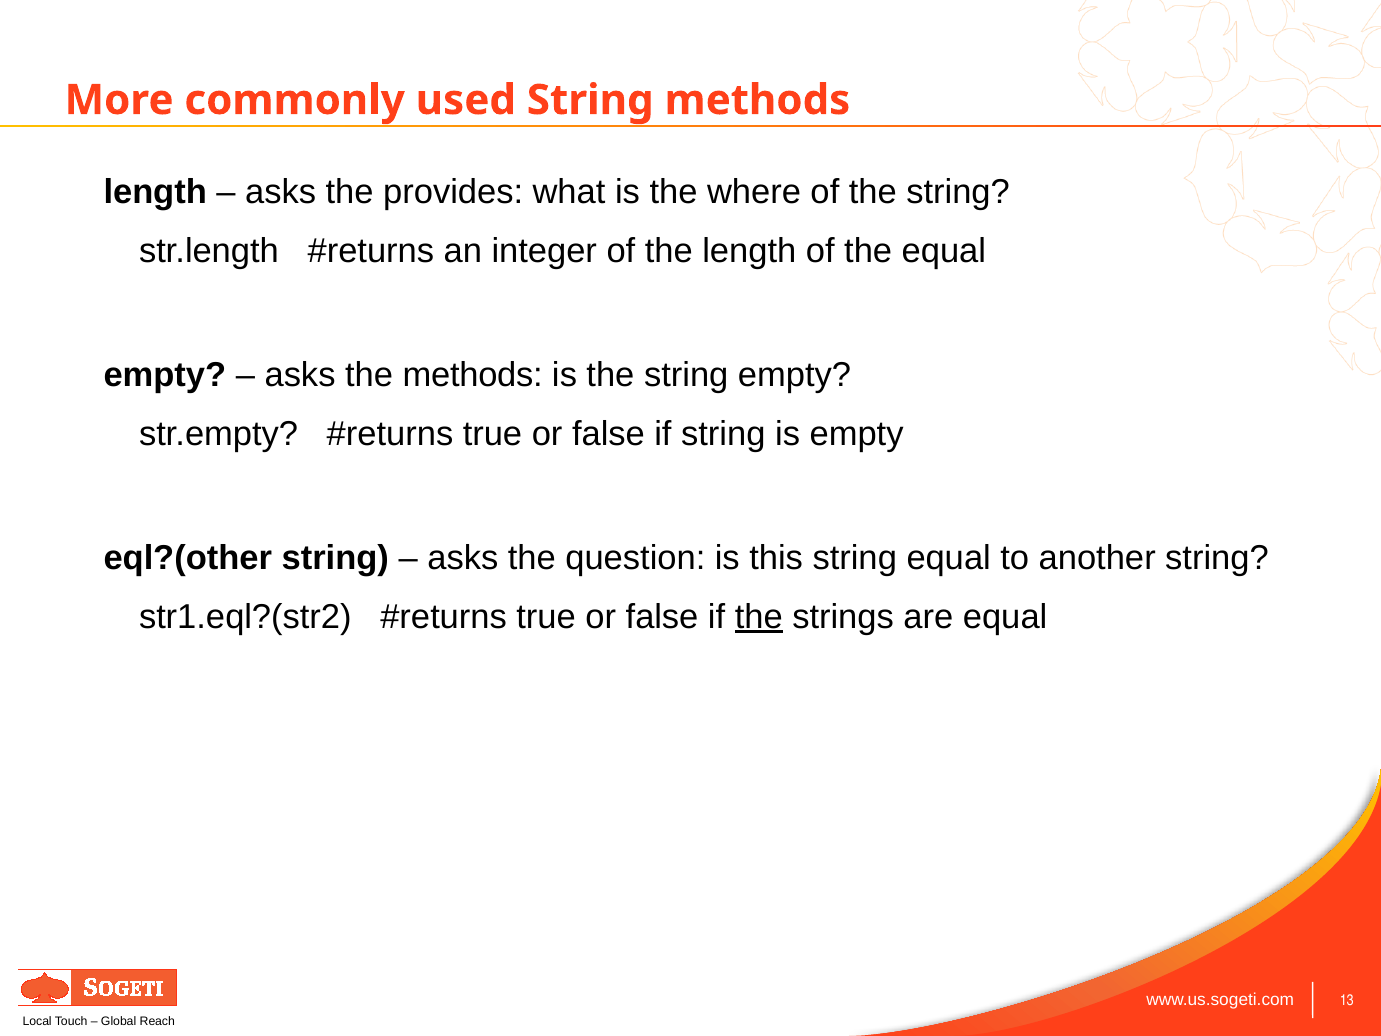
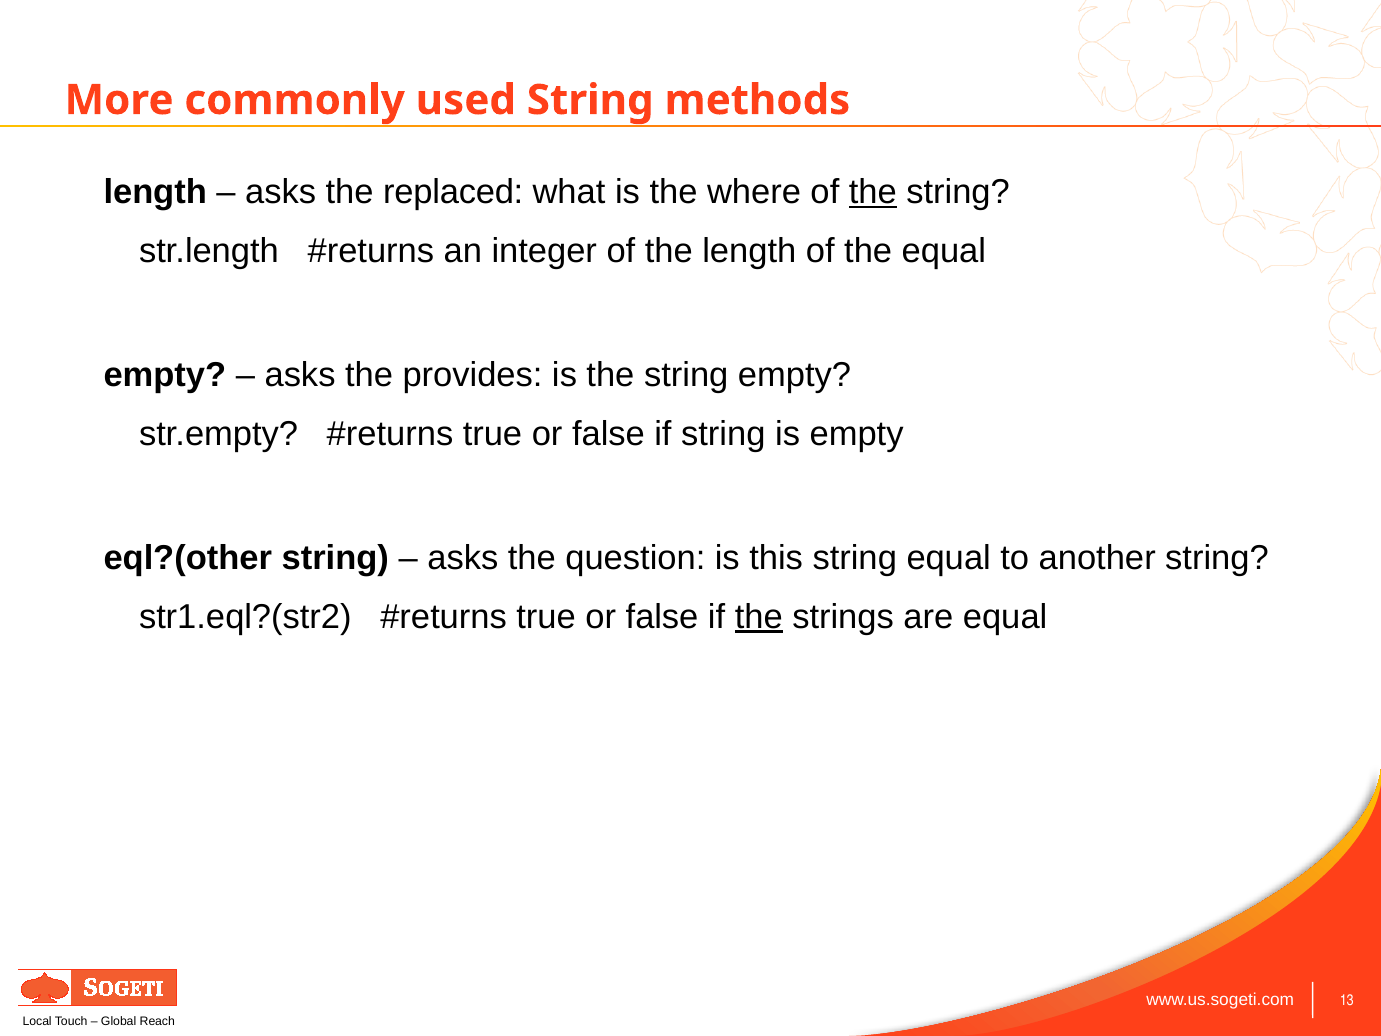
provides: provides -> replaced
the at (873, 192) underline: none -> present
the methods: methods -> provides
